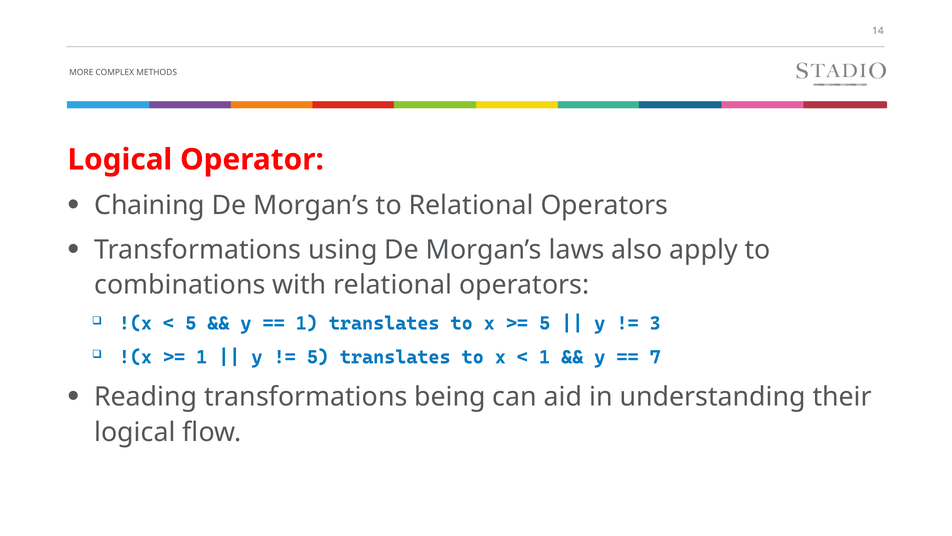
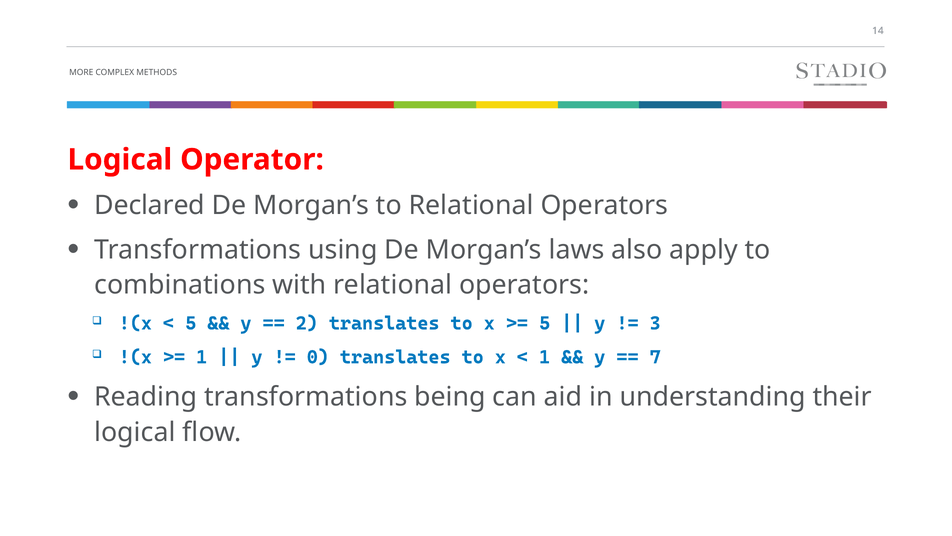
Chaining: Chaining -> Declared
1 at (307, 323): 1 -> 2
5 at (318, 357): 5 -> 0
